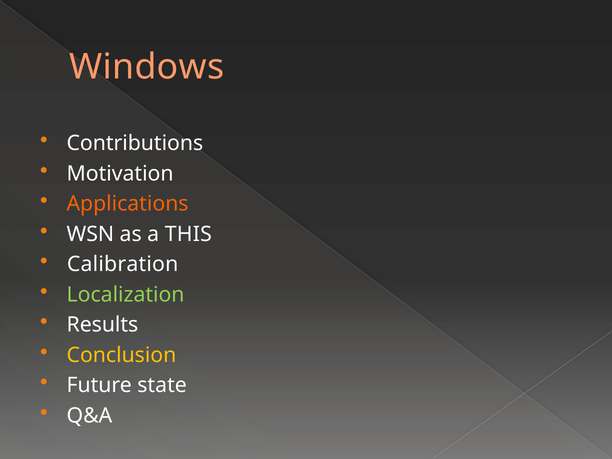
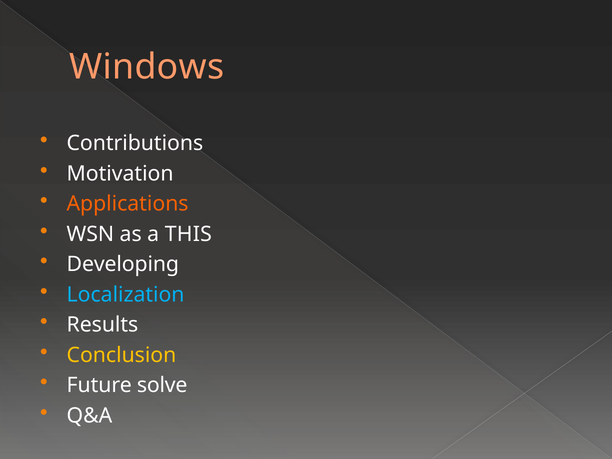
Calibration: Calibration -> Developing
Localization colour: light green -> light blue
state: state -> solve
